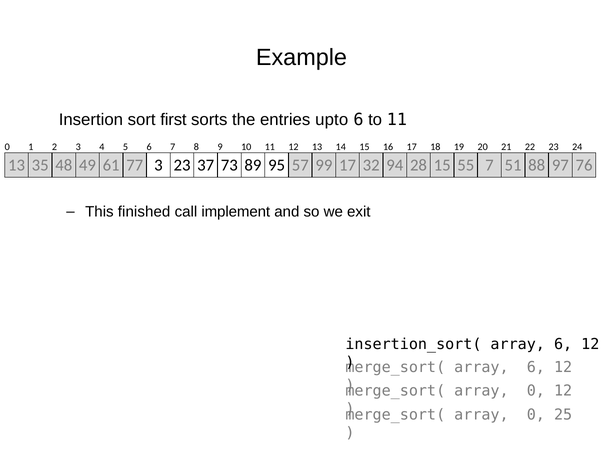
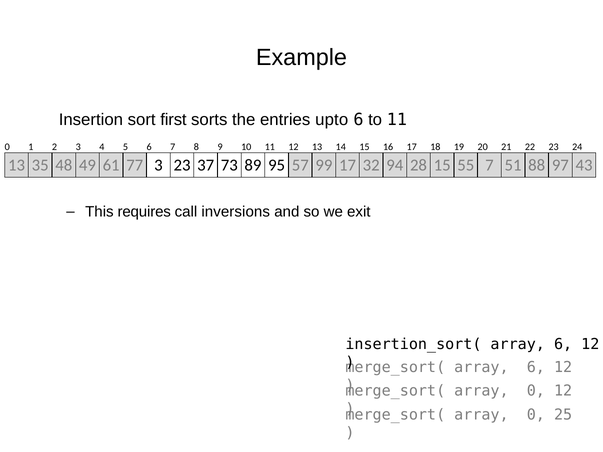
76: 76 -> 43
finished: finished -> requires
implement: implement -> inversions
